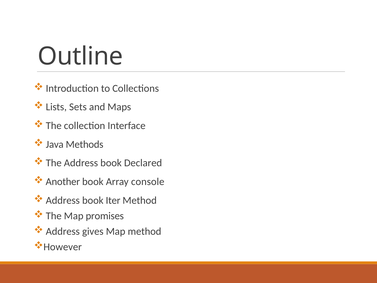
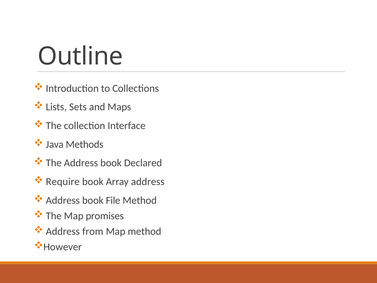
Another: Another -> Require
Array console: console -> address
Iter: Iter -> File
gives: gives -> from
